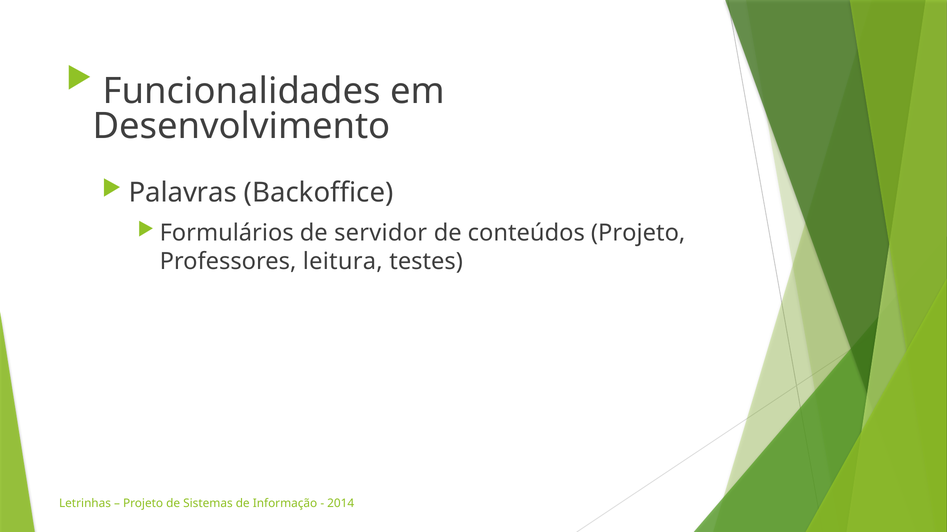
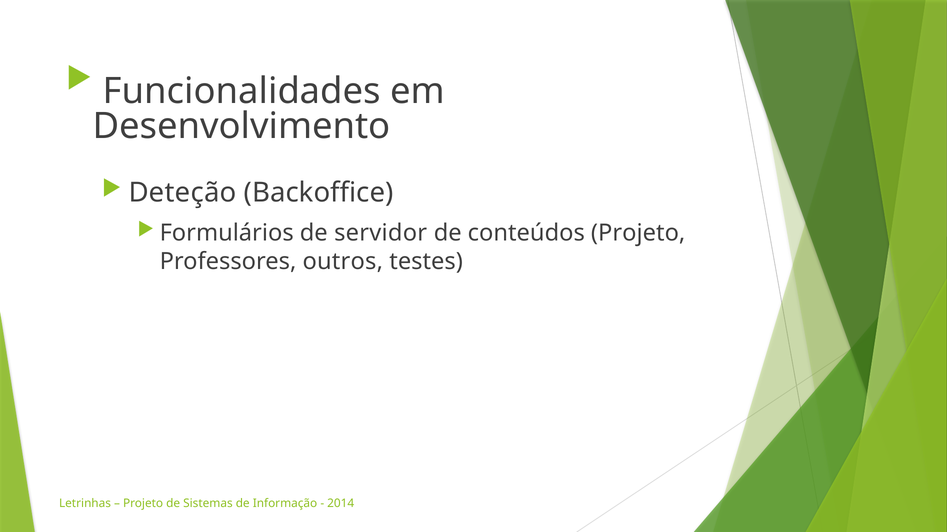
Palavras: Palavras -> Deteção
leitura: leitura -> outros
